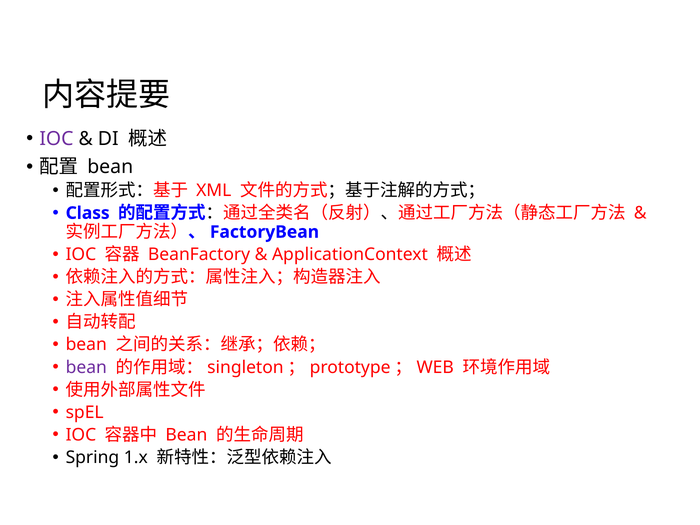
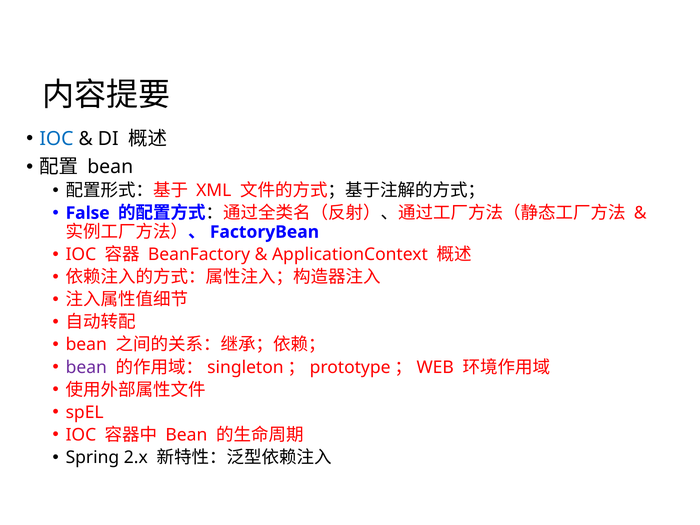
IOC at (56, 139) colour: purple -> blue
Class: Class -> False
1.x: 1.x -> 2.x
